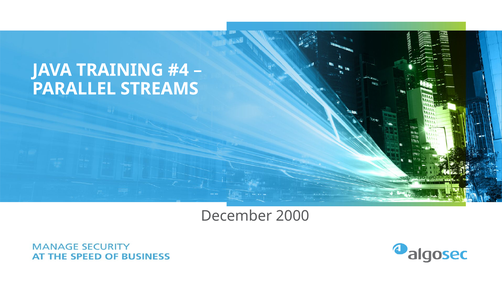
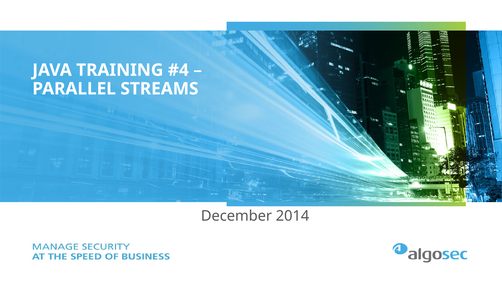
2000: 2000 -> 2014
